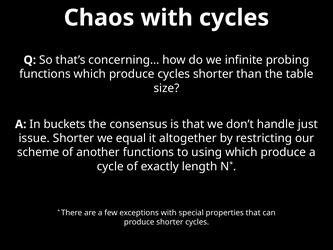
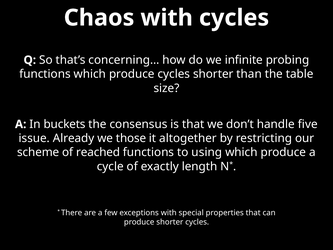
just: just -> five
issue Shorter: Shorter -> Already
equal: equal -> those
another: another -> reached
